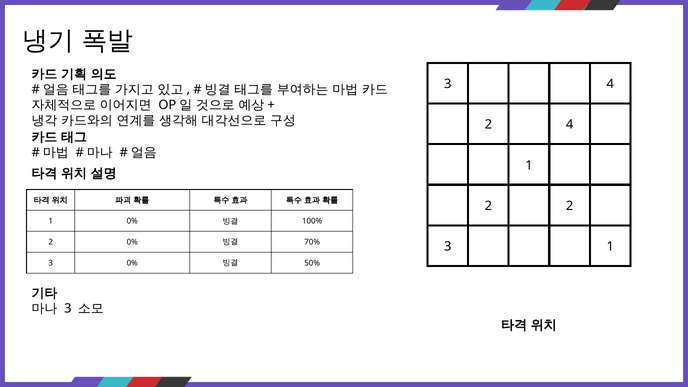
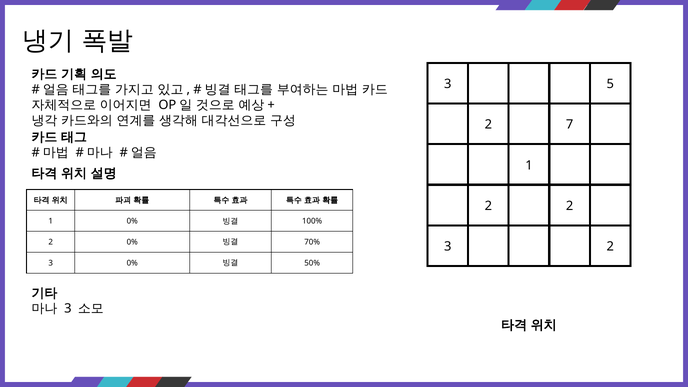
3 4: 4 -> 5
2 4: 4 -> 7
3 1: 1 -> 2
